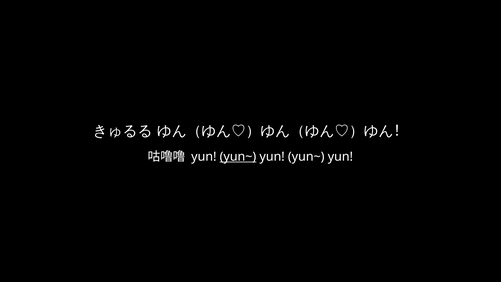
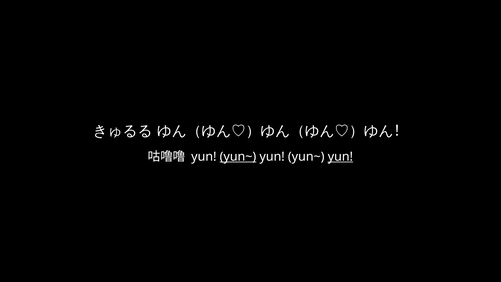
yun at (340, 157) underline: none -> present
